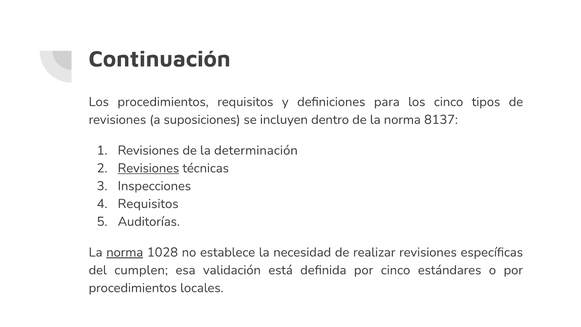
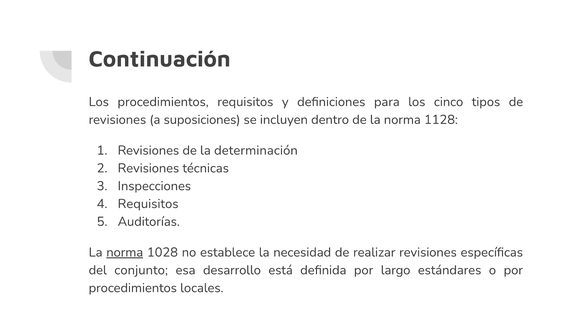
8137: 8137 -> 1128
Revisiones at (148, 168) underline: present -> none
cumplen: cumplen -> conjunto
validación: validación -> desarrollo
por cinco: cinco -> largo
